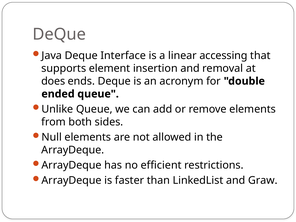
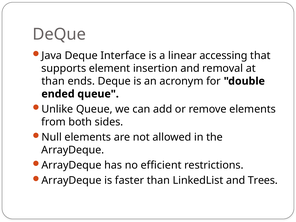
does at (53, 81): does -> than
Graw: Graw -> Trees
